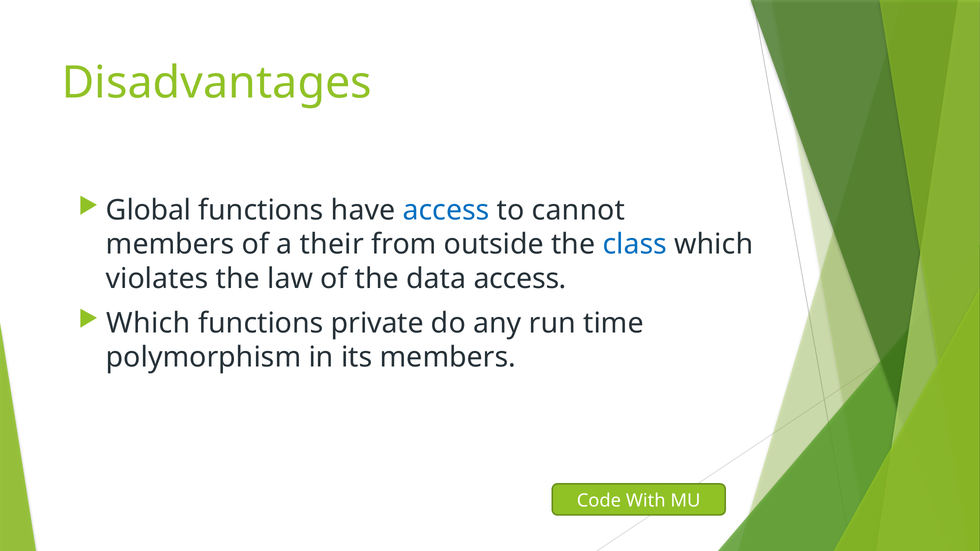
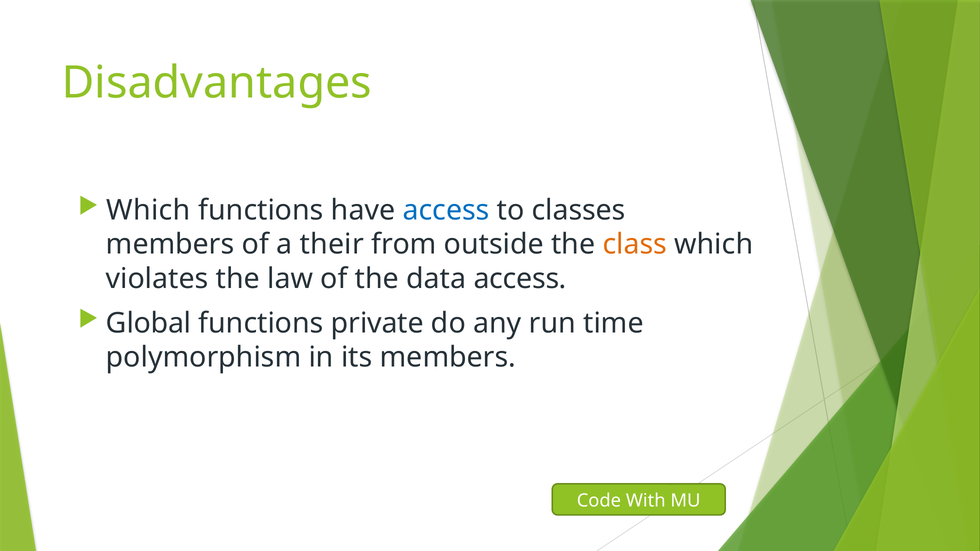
Global at (149, 210): Global -> Which
cannot: cannot -> classes
class colour: blue -> orange
Which at (148, 323): Which -> Global
